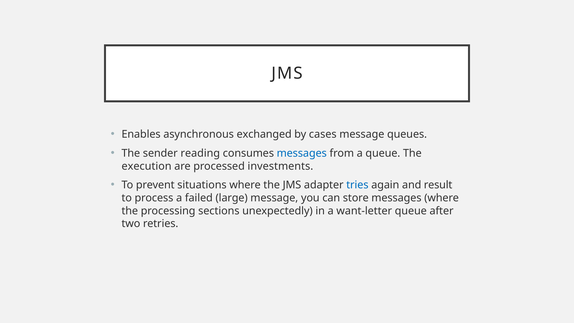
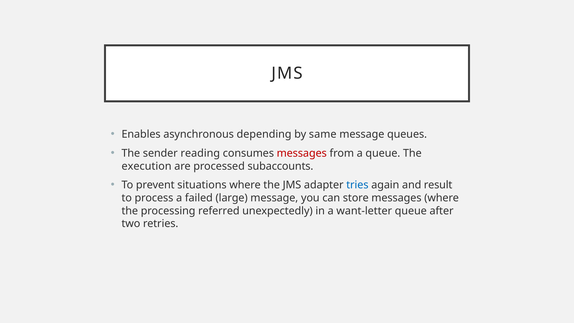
exchanged: exchanged -> depending
cases: cases -> same
messages at (302, 153) colour: blue -> red
investments: investments -> subaccounts
sections: sections -> referred
